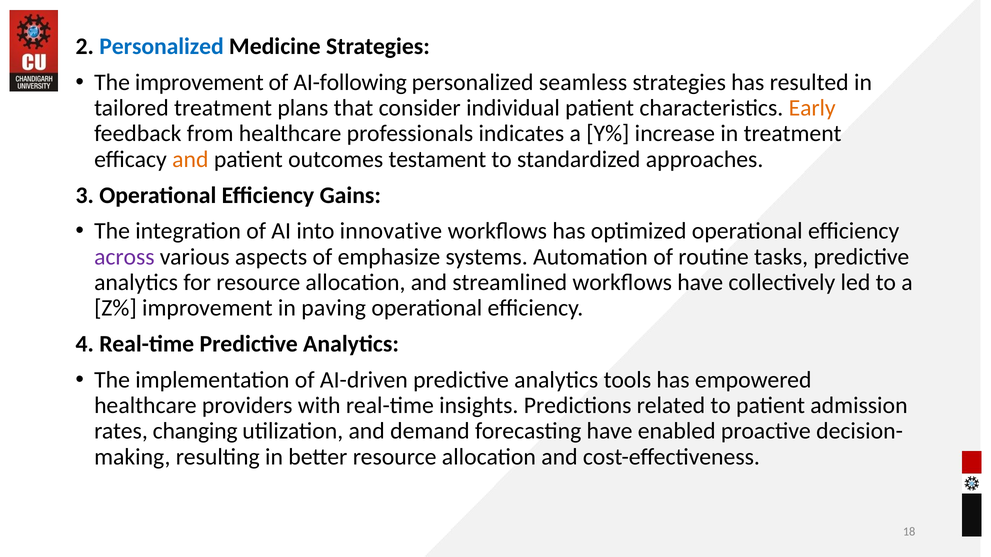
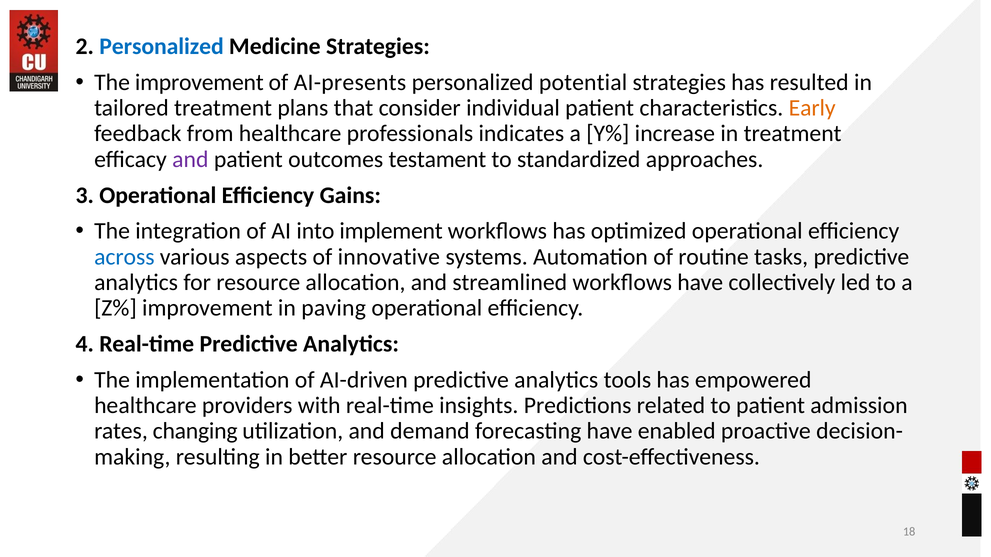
AI-following: AI-following -> AI-presents
seamless: seamless -> potential
and at (190, 159) colour: orange -> purple
innovative: innovative -> implement
across colour: purple -> blue
emphasize: emphasize -> innovative
